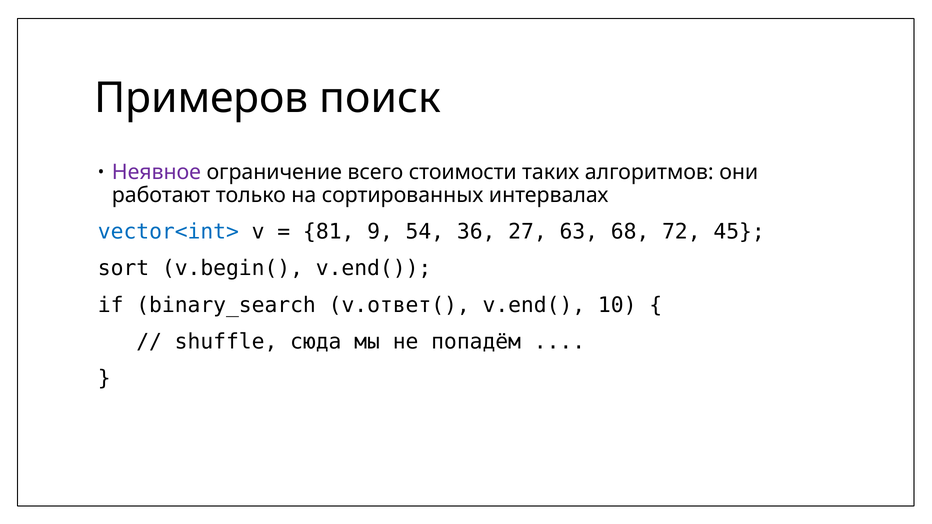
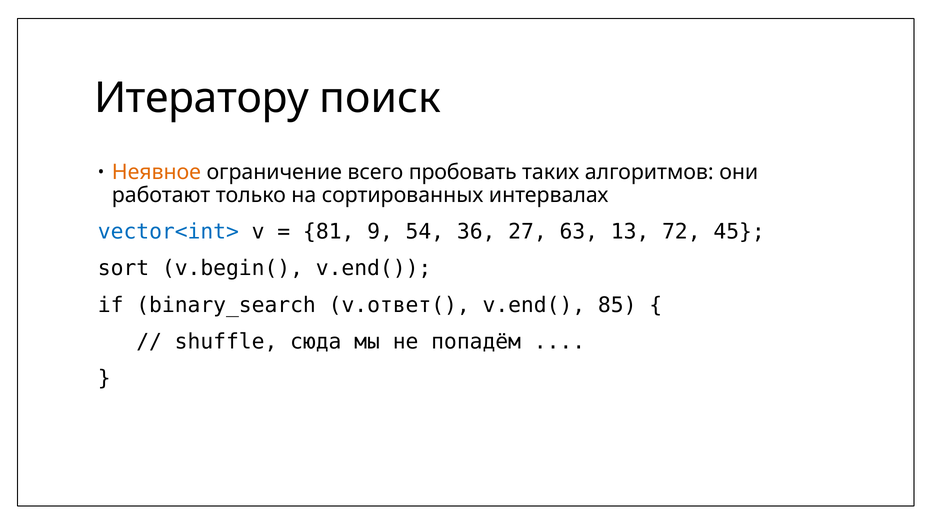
Примеров: Примеров -> Итератору
Неявное colour: purple -> orange
стоимости: стоимости -> пробовать
68: 68 -> 13
10: 10 -> 85
